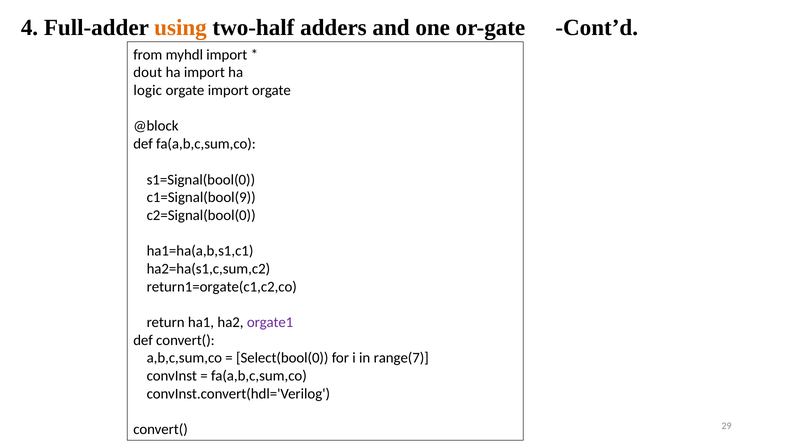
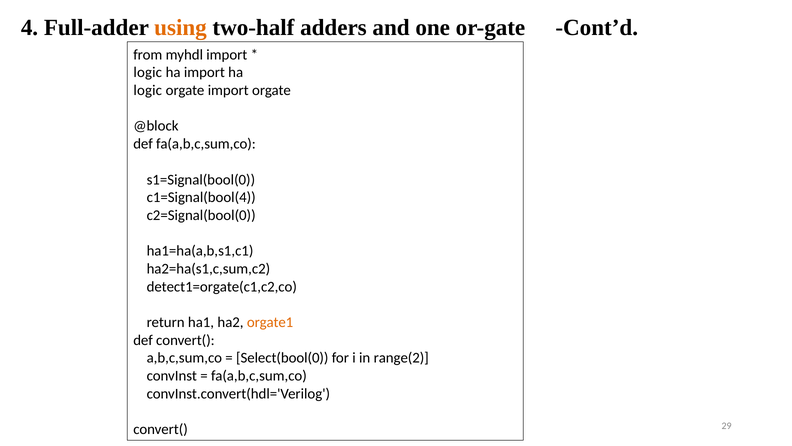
dout at (148, 72): dout -> logic
c1=Signal(bool(9: c1=Signal(bool(9 -> c1=Signal(bool(4
return1=orgate(c1,c2,co: return1=orgate(c1,c2,co -> detect1=orgate(c1,c2,co
orgate1 colour: purple -> orange
range(7: range(7 -> range(2
